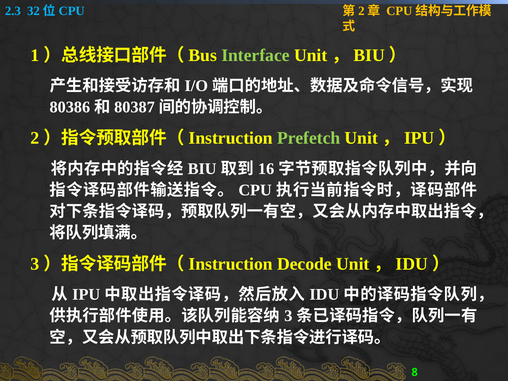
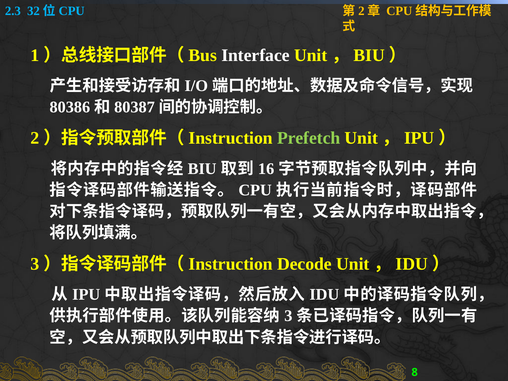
Interface colour: light green -> white
